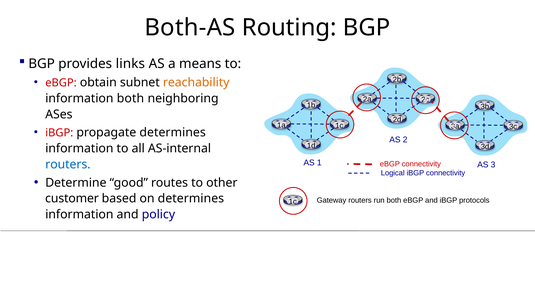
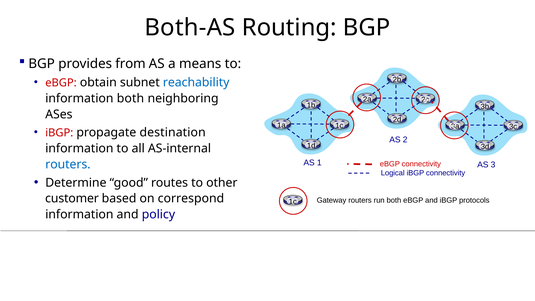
links: links -> from
reachability colour: orange -> blue
propagate determines: determines -> destination
on determines: determines -> correspond
